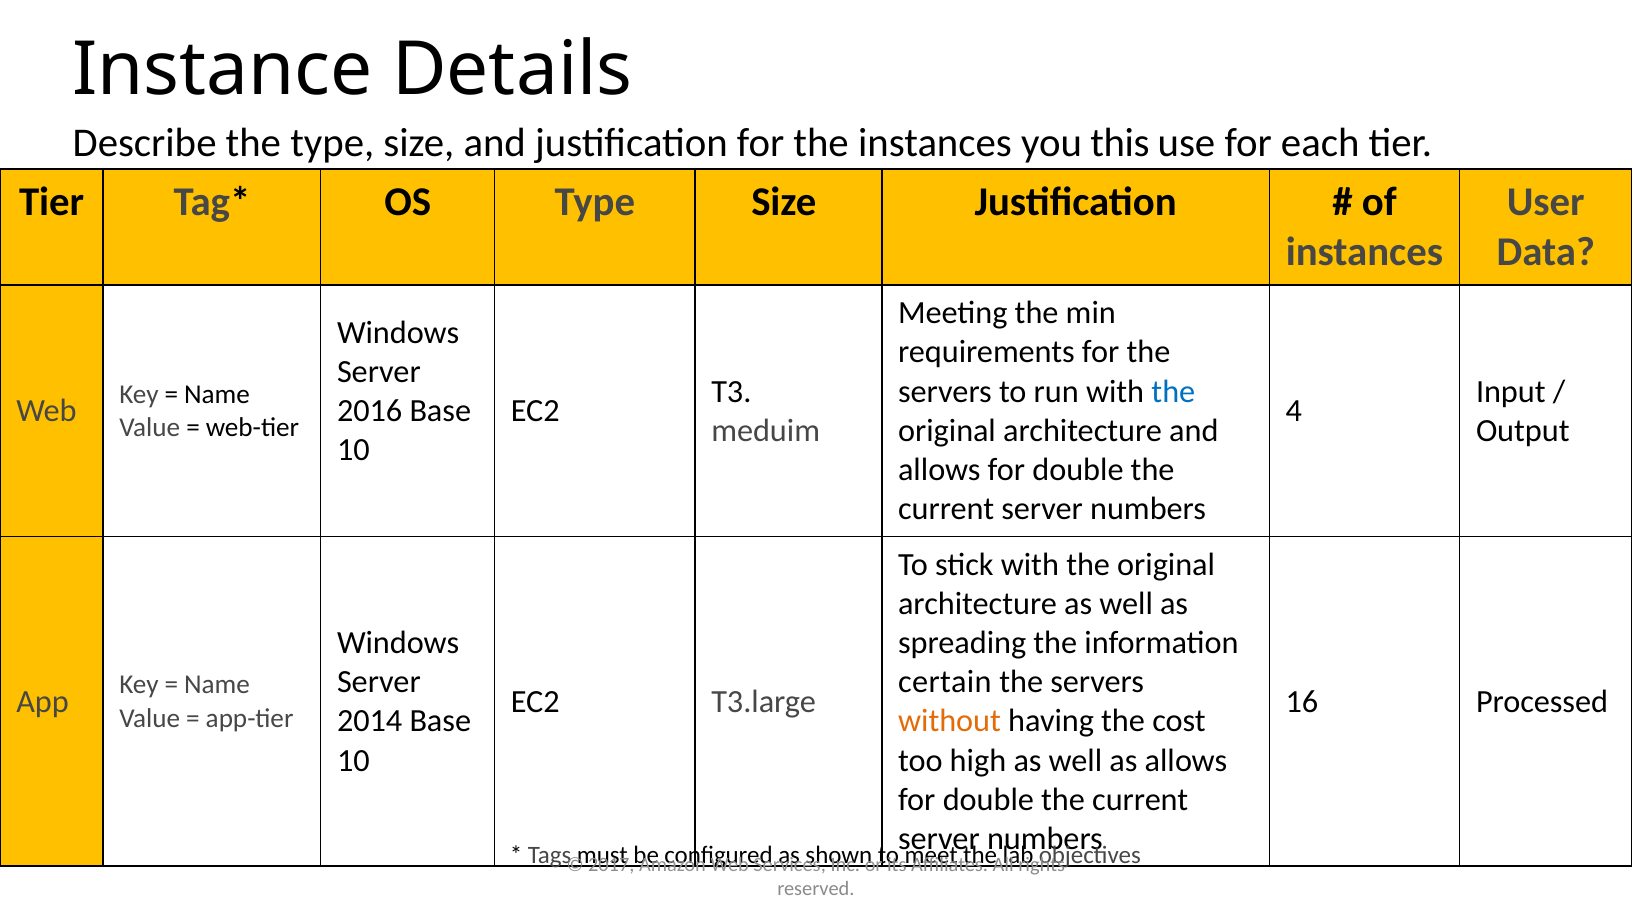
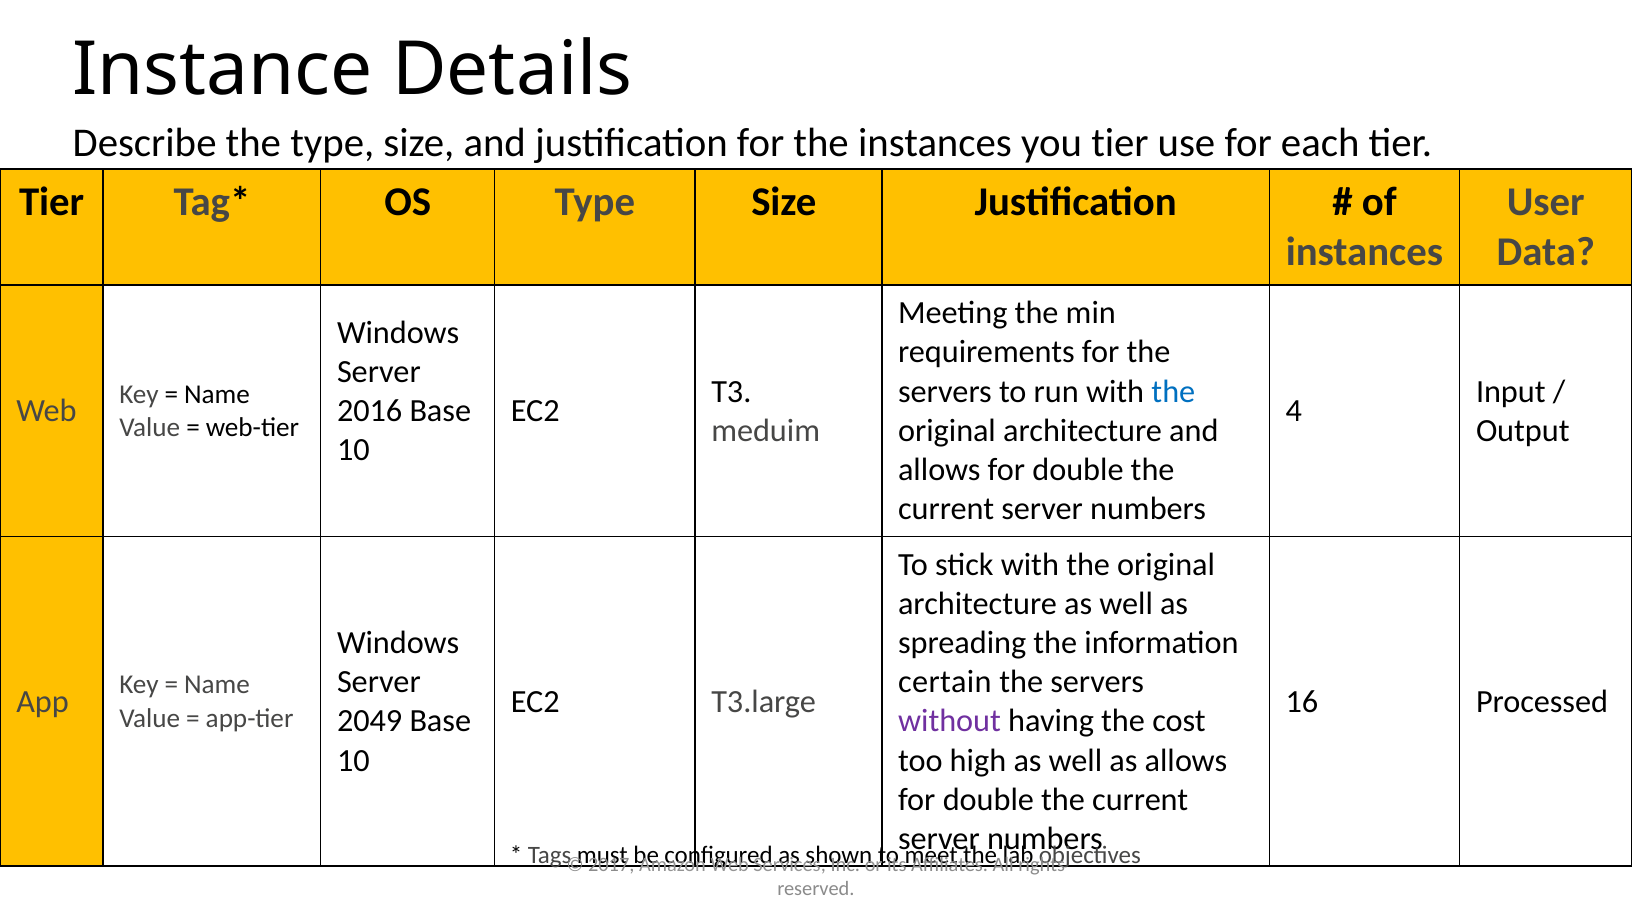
you this: this -> tier
2014: 2014 -> 2049
without colour: orange -> purple
